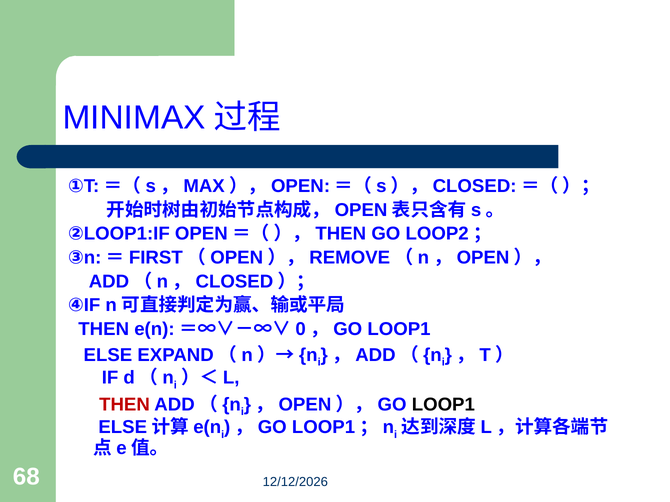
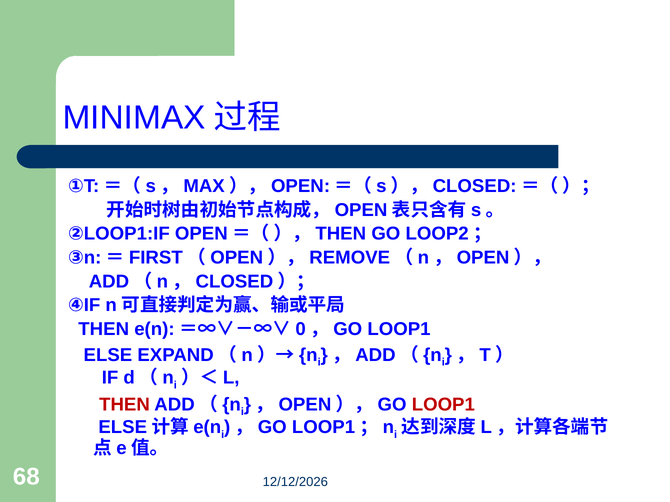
LOOP1 at (443, 405) colour: black -> red
